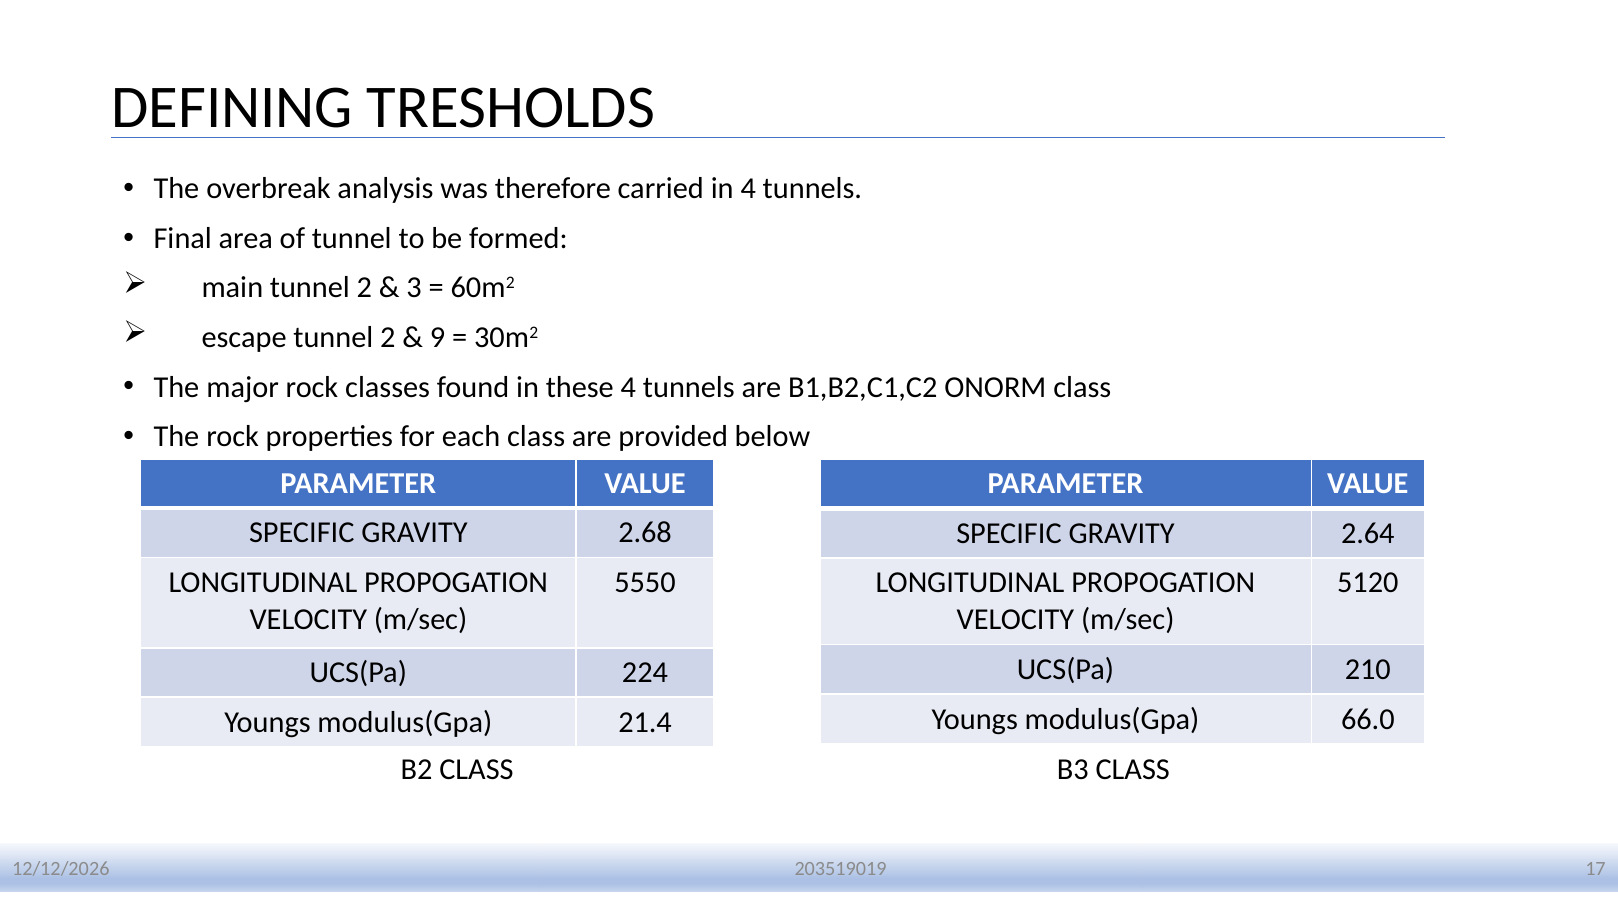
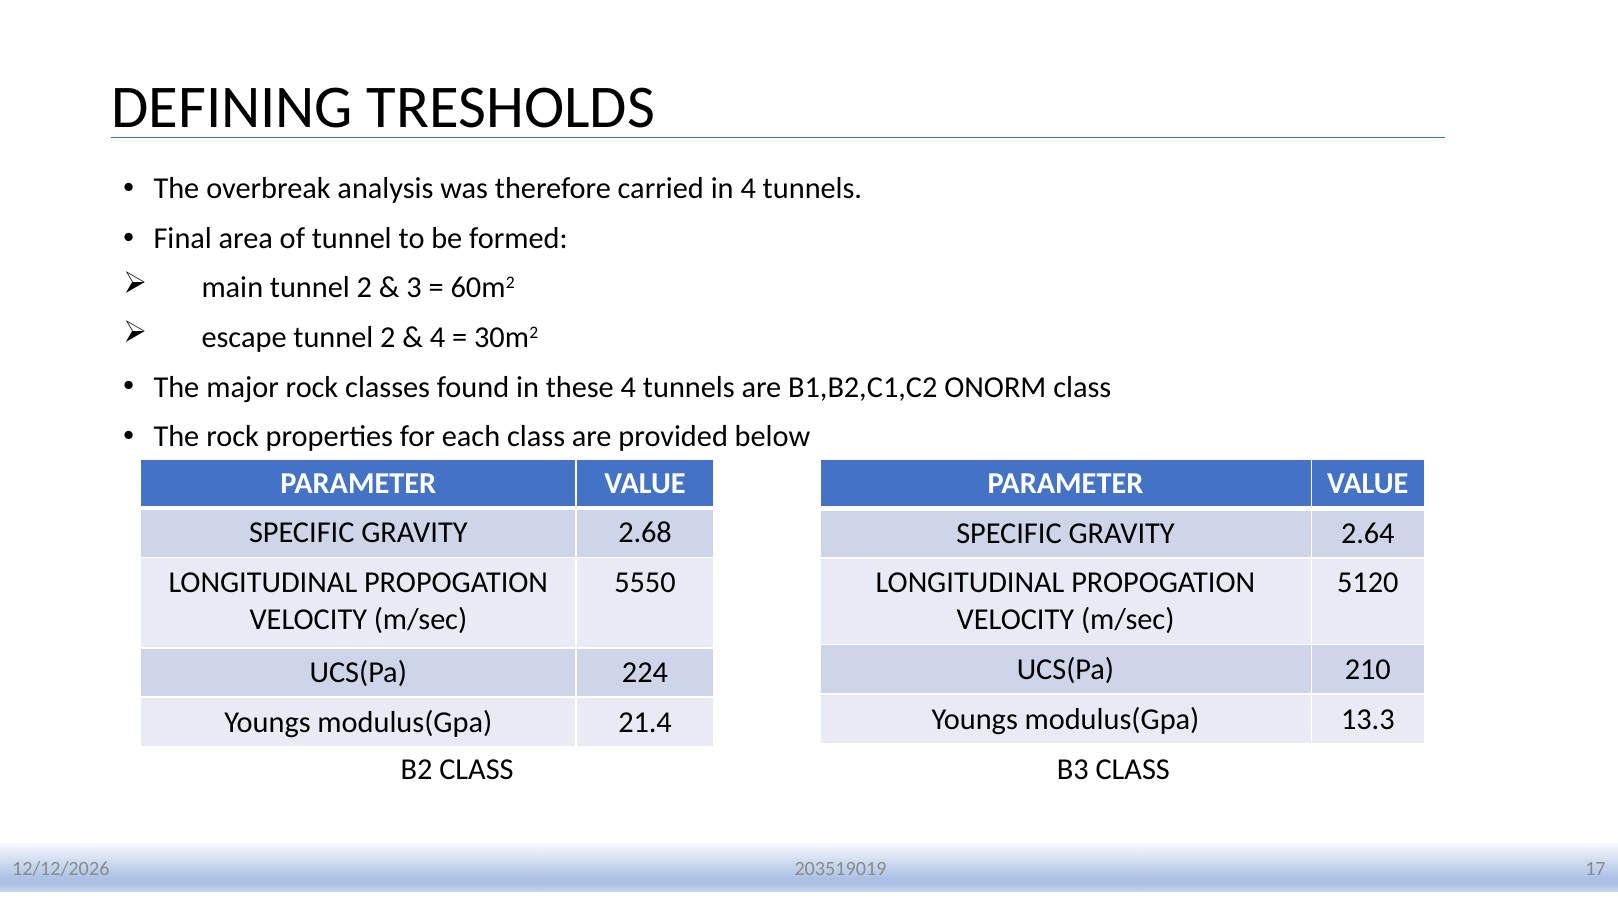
9 at (438, 338): 9 -> 4
66.0: 66.0 -> 13.3
